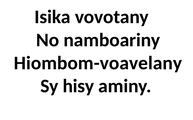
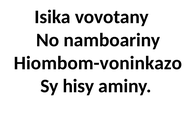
Hiombom-voavelany: Hiombom-voavelany -> Hiombom-voninkazo
